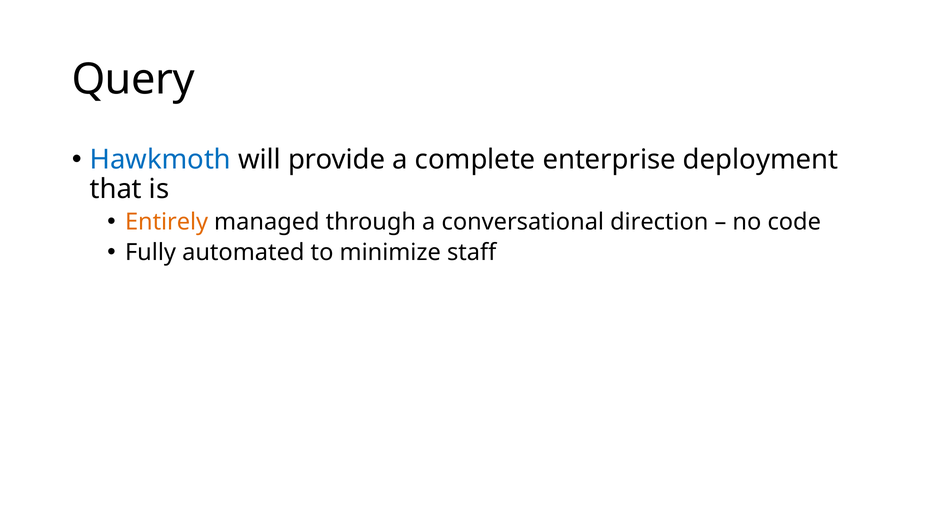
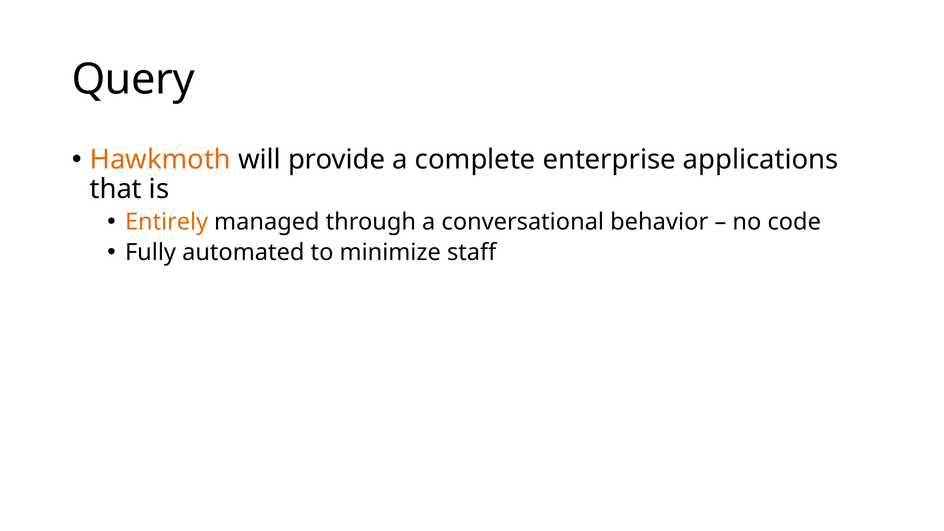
Hawkmoth colour: blue -> orange
deployment: deployment -> applications
direction: direction -> behavior
